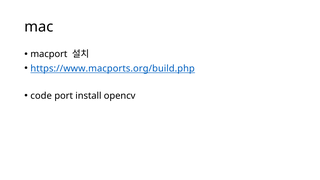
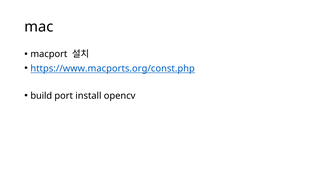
https://www.macports.org/build.php: https://www.macports.org/build.php -> https://www.macports.org/const.php
code: code -> build
